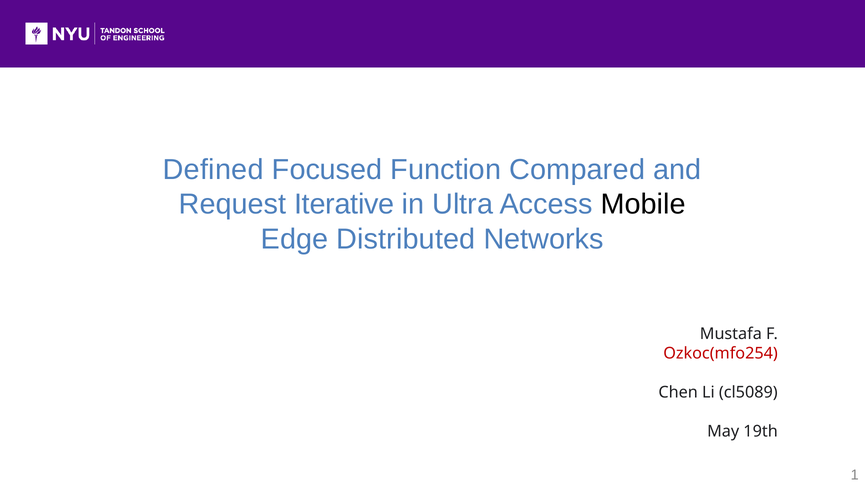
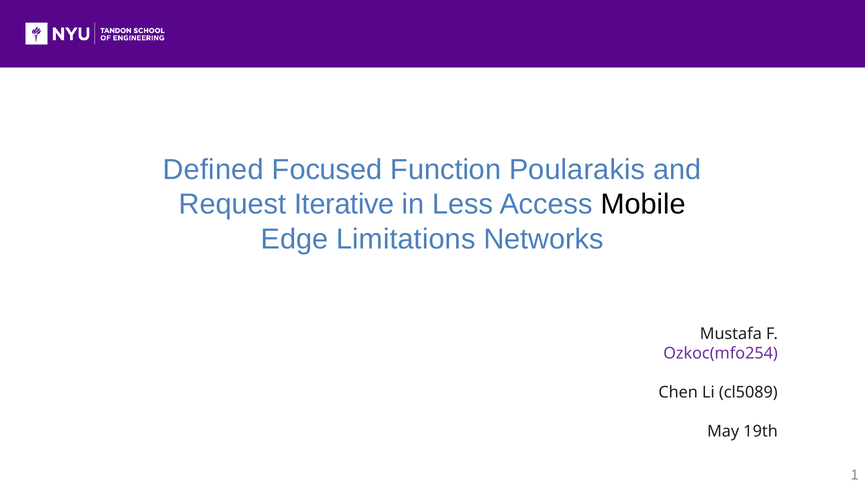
Compared: Compared -> Poularakis
Ultra: Ultra -> Less
Distributed: Distributed -> Limitations
Ozkoc(mfo254 colour: red -> purple
